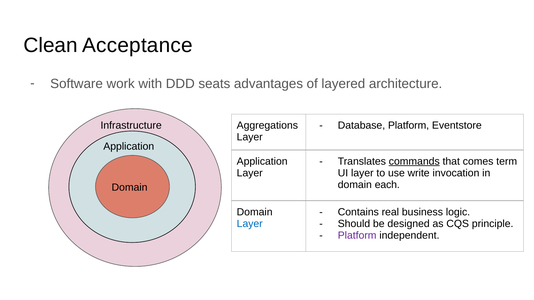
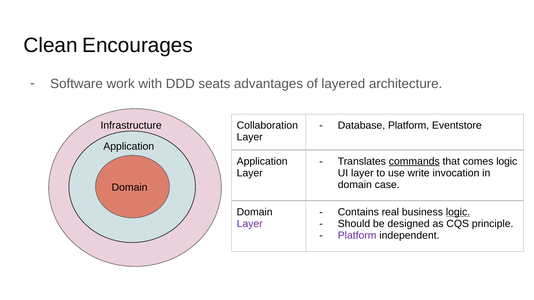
Acceptance: Acceptance -> Encourages
Aggregations: Aggregations -> Collaboration
comes term: term -> logic
each: each -> case
logic at (458, 212) underline: none -> present
Layer at (250, 224) colour: blue -> purple
